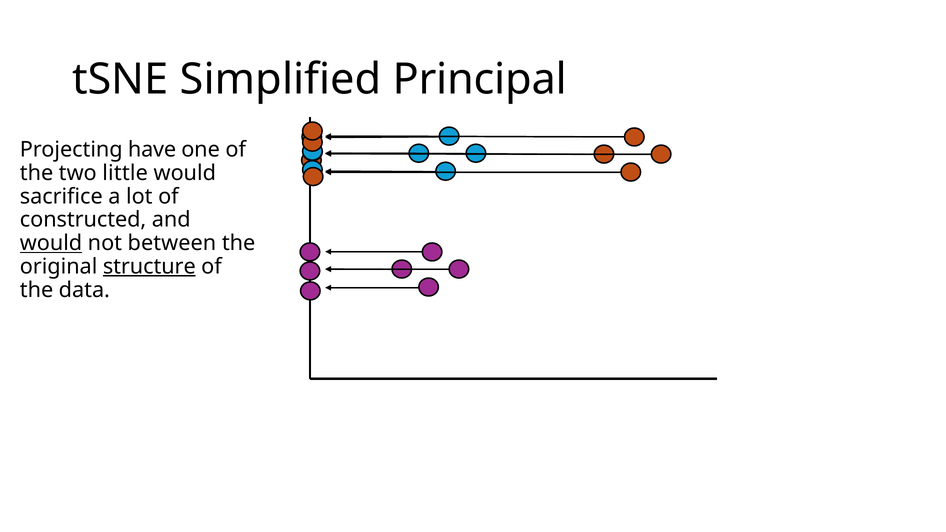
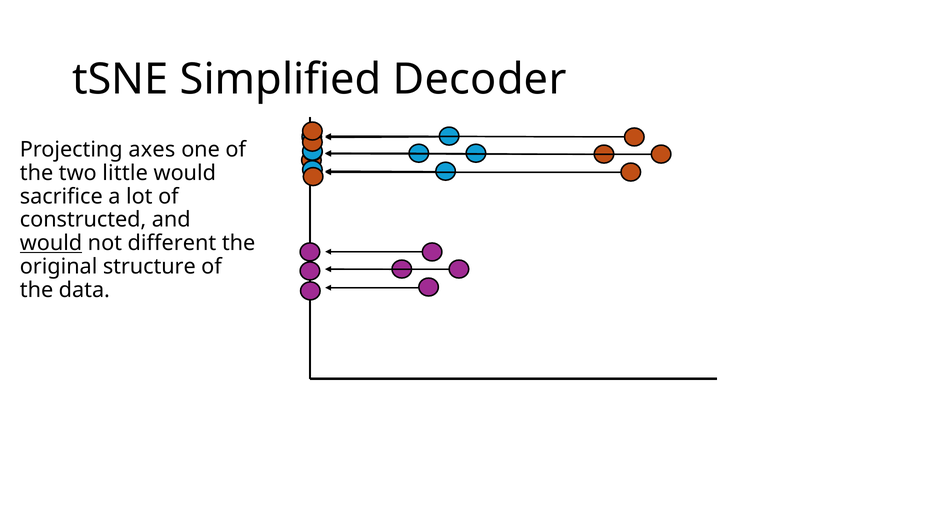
Principal: Principal -> Decoder
have: have -> axes
between: between -> different
structure underline: present -> none
